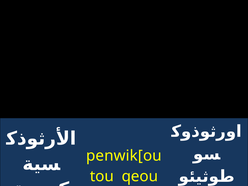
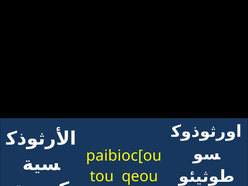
penwik[ou: penwik[ou -> paibioc[ou
